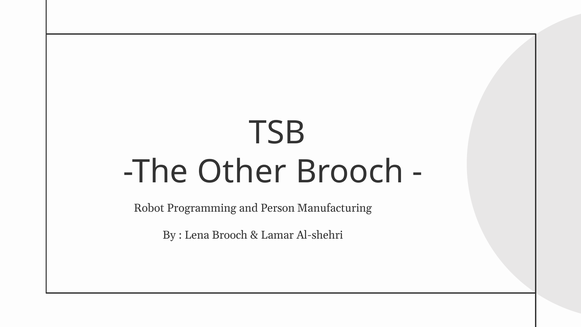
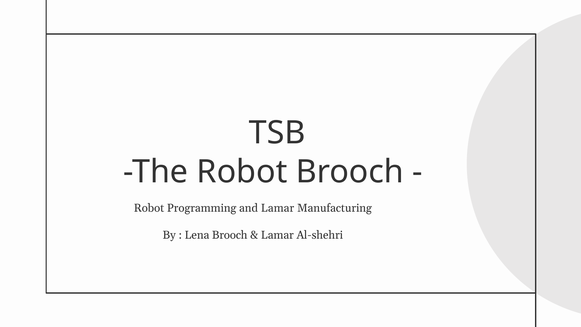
The Other: Other -> Robot
and Person: Person -> Lamar
